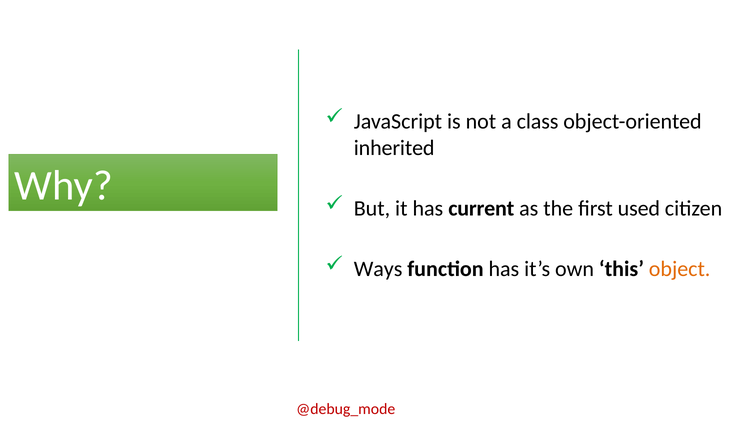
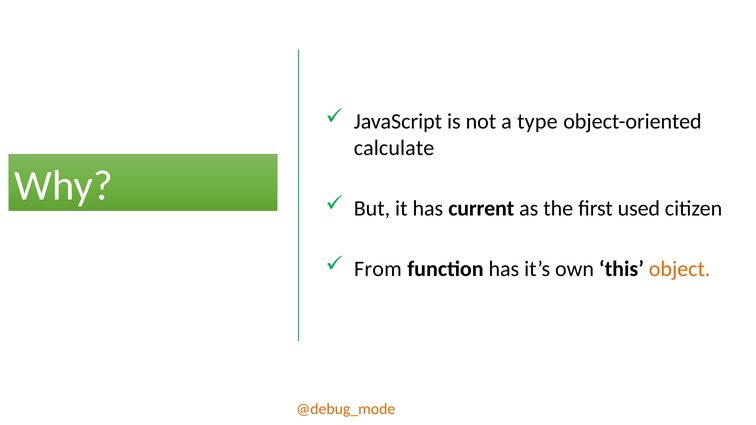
class: class -> type
inherited: inherited -> calculate
Ways: Ways -> From
@debug_mode colour: red -> orange
